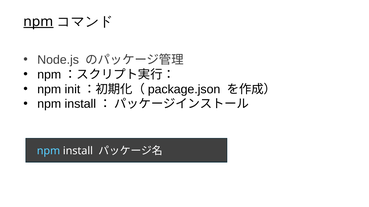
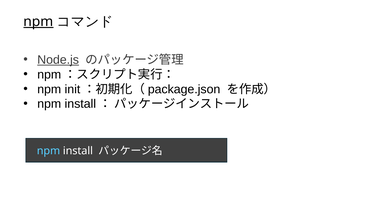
Node.js underline: none -> present
